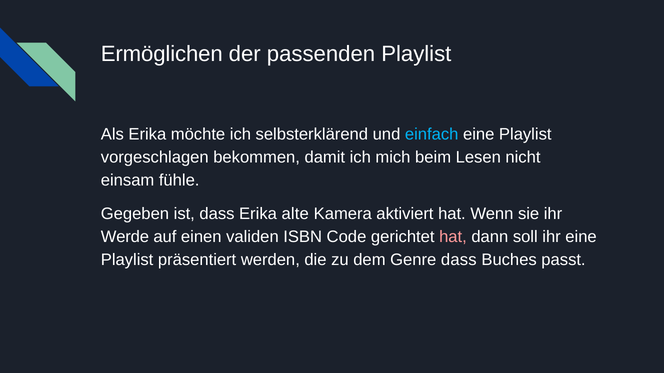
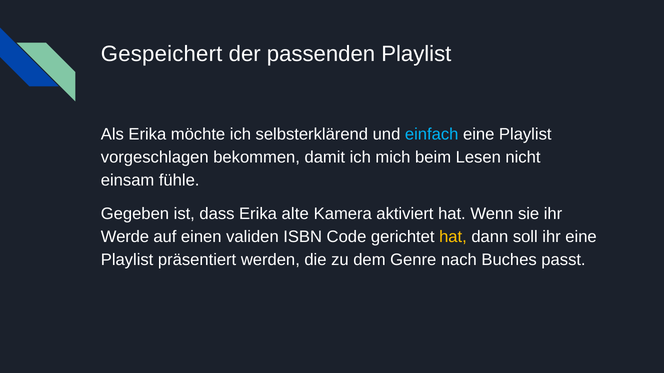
Ermöglichen: Ermöglichen -> Gespeichert
hat at (453, 237) colour: pink -> yellow
Genre dass: dass -> nach
